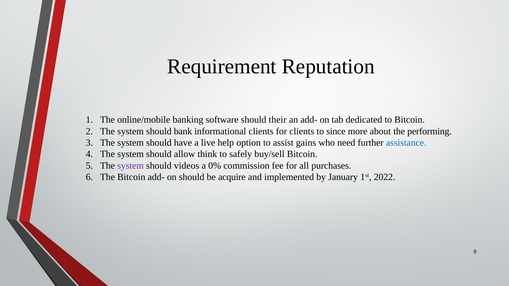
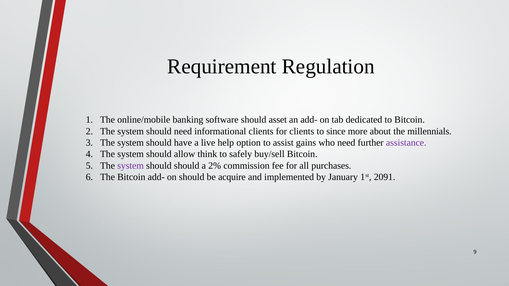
Reputation: Reputation -> Regulation
their: their -> asset
should bank: bank -> need
performing: performing -> millennials
assistance colour: blue -> purple
should videos: videos -> should
0%: 0% -> 2%
2022: 2022 -> 2091
